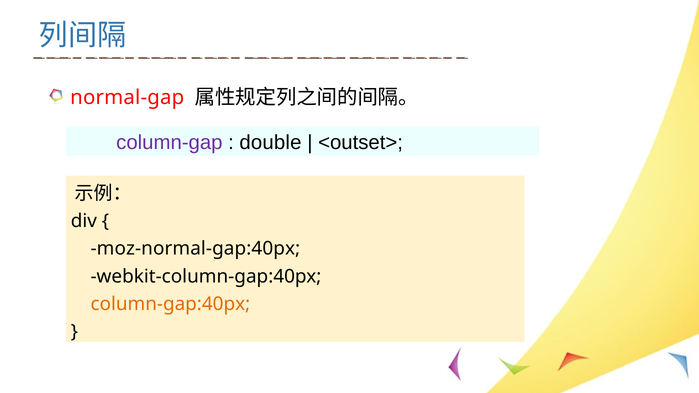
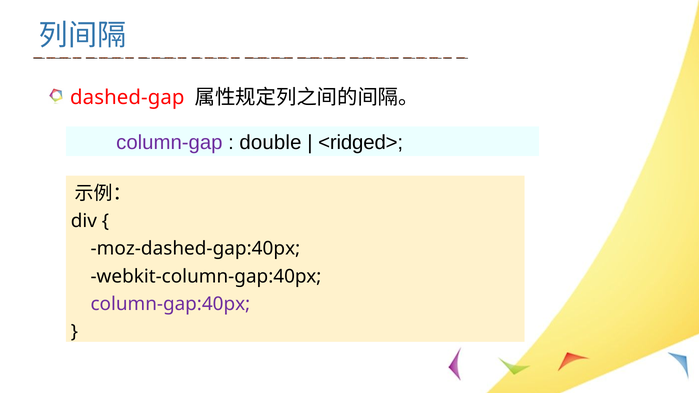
normal-gap: normal-gap -> dashed-gap
<outset>: <outset> -> <ridged>
moz-normal-gap:40px: moz-normal-gap:40px -> moz-dashed-gap:40px
column-gap:40px colour: orange -> purple
